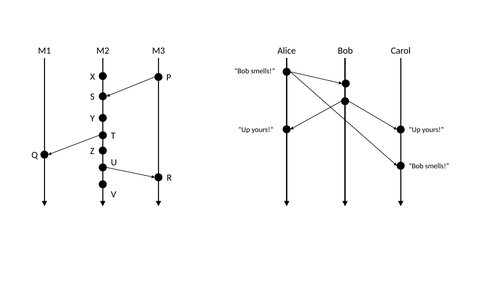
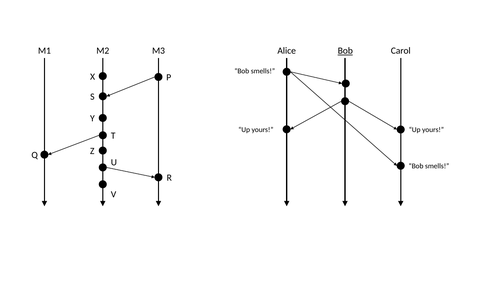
Bob at (345, 51) underline: none -> present
